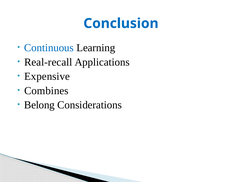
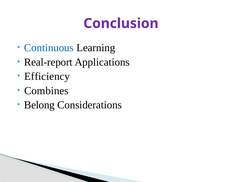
Conclusion colour: blue -> purple
Real-recall: Real-recall -> Real-report
Expensive: Expensive -> Efficiency
